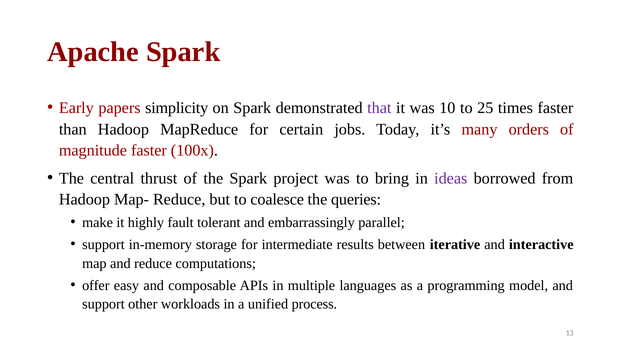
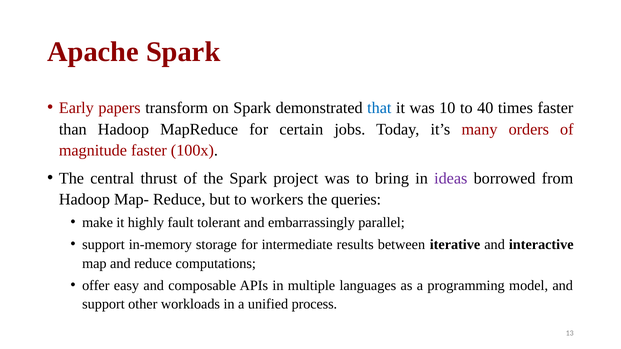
simplicity: simplicity -> transform
that colour: purple -> blue
25: 25 -> 40
coalesce: coalesce -> workers
